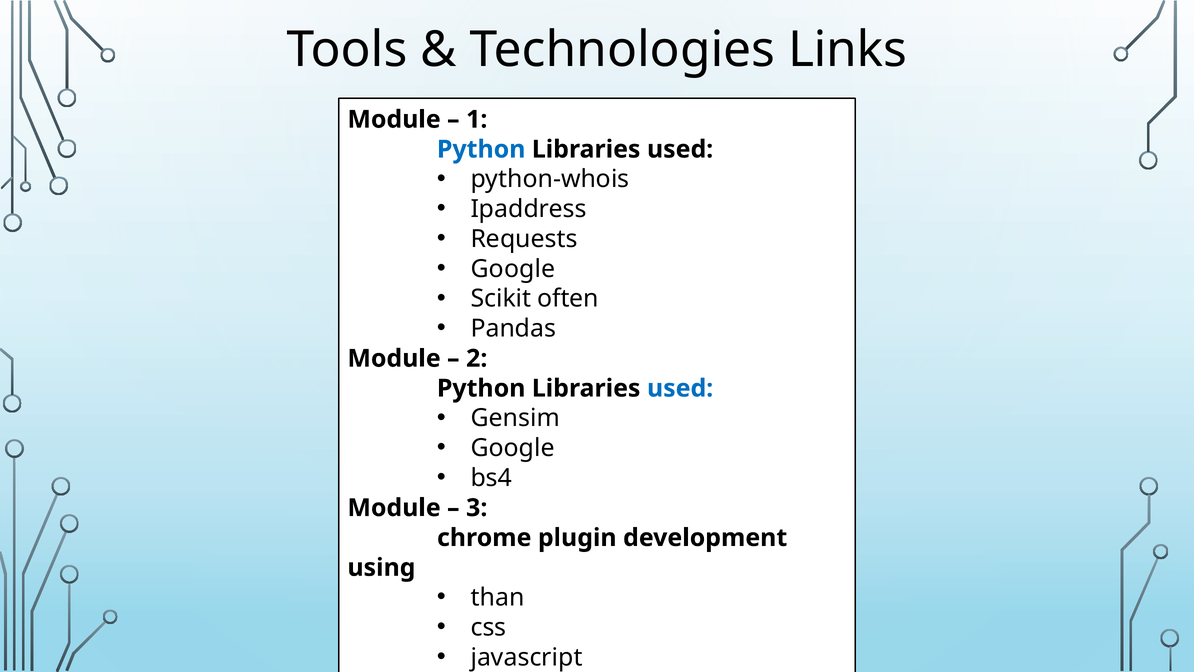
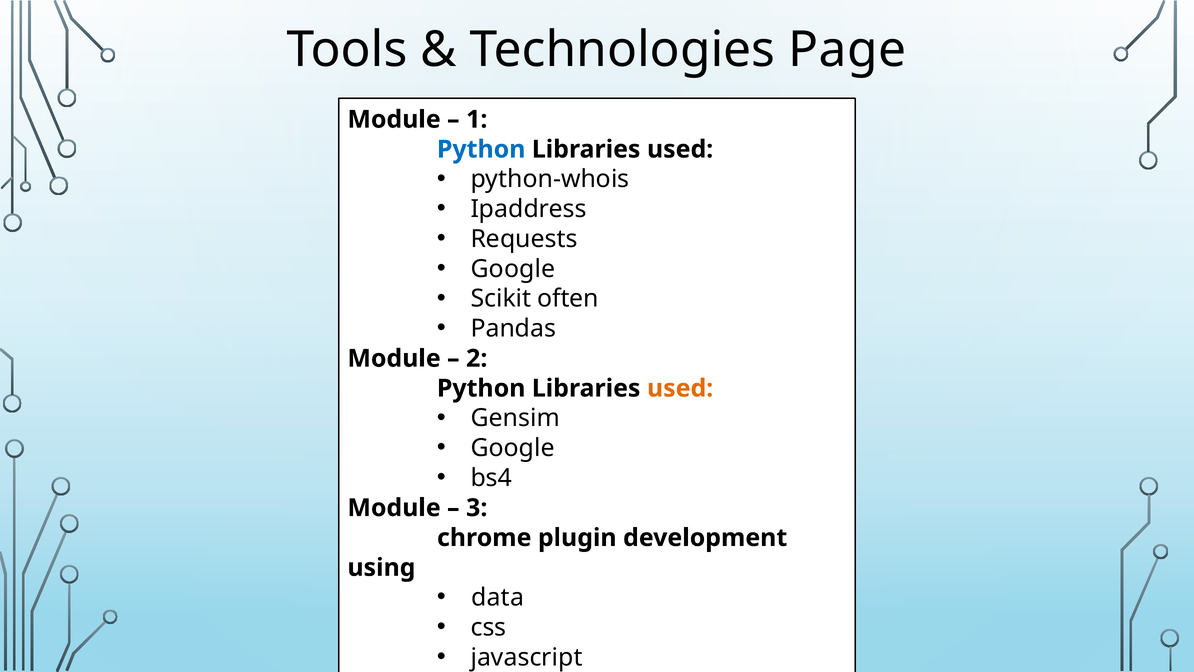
Links: Links -> Page
used at (680, 388) colour: blue -> orange
than: than -> data
